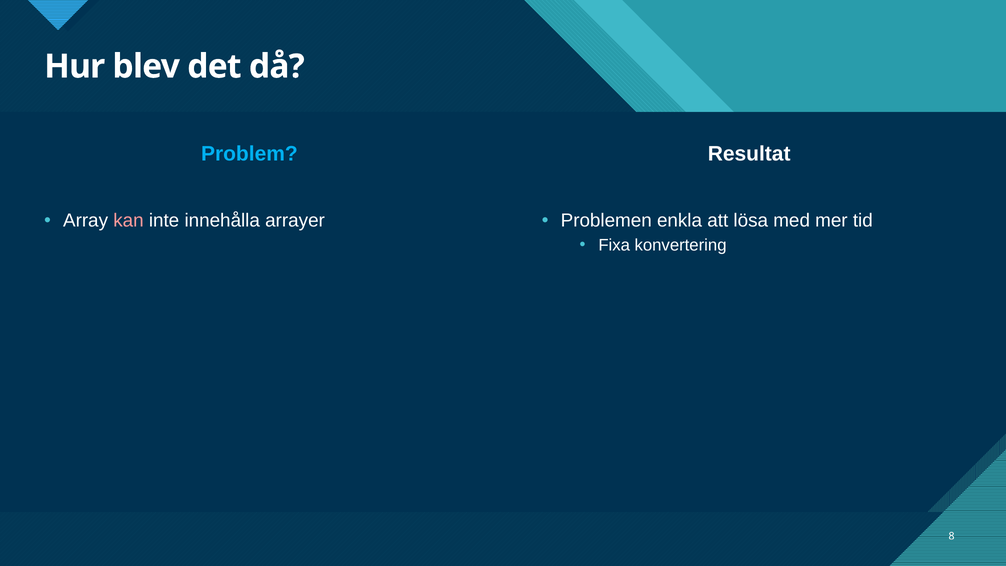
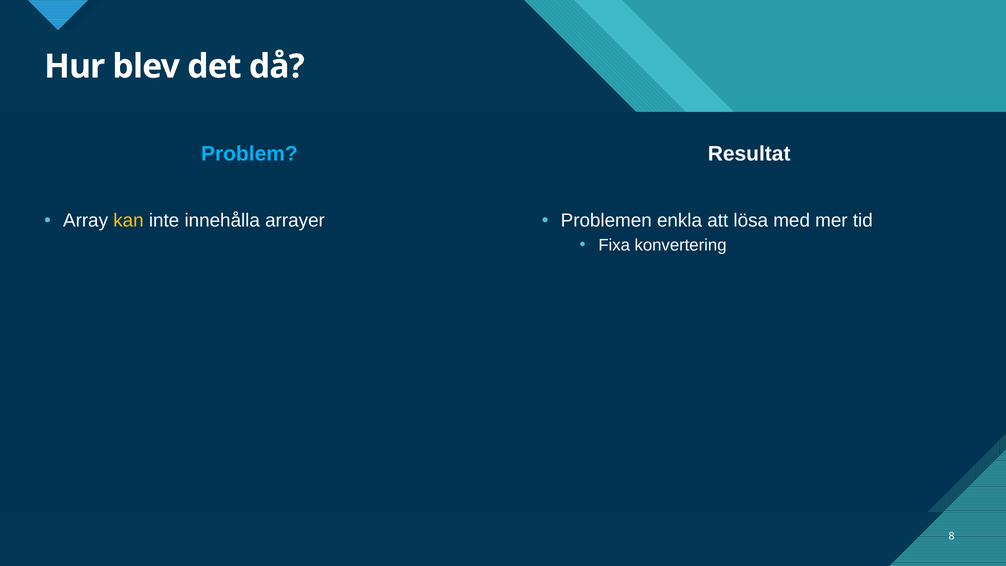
kan colour: pink -> yellow
